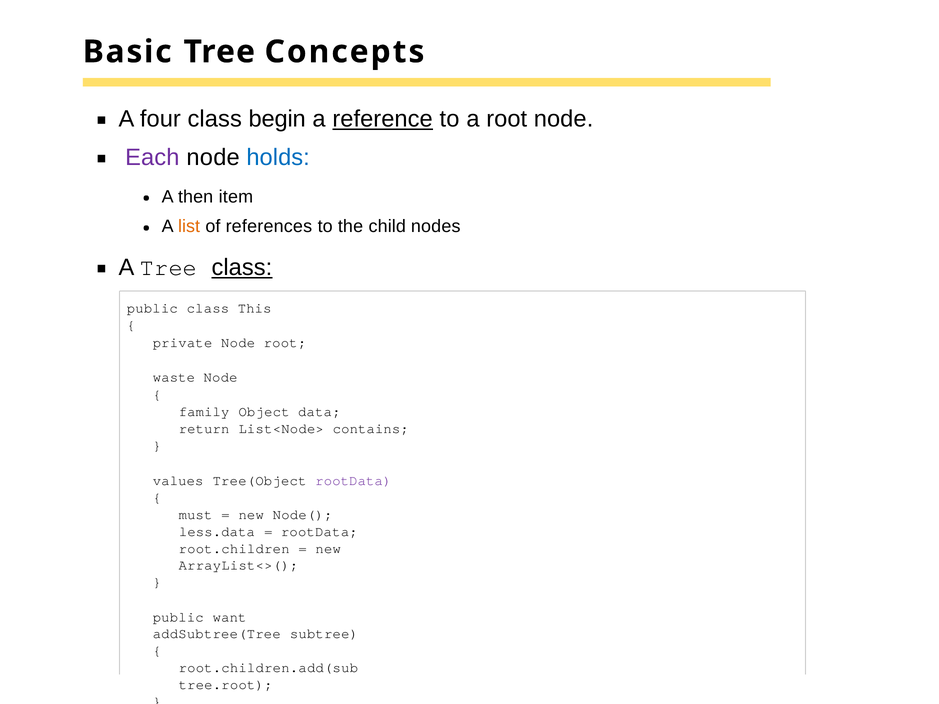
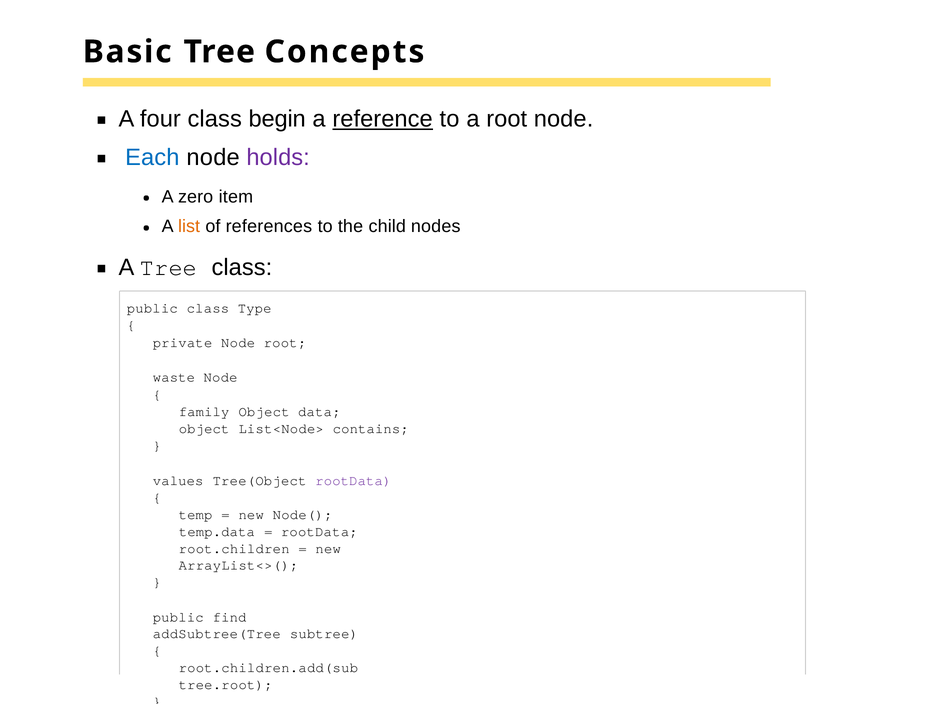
Each colour: purple -> blue
holds colour: blue -> purple
then: then -> zero
class at (242, 267) underline: present -> none
This: This -> Type
return at (204, 429): return -> object
must: must -> temp
less.data: less.data -> temp.data
want: want -> find
